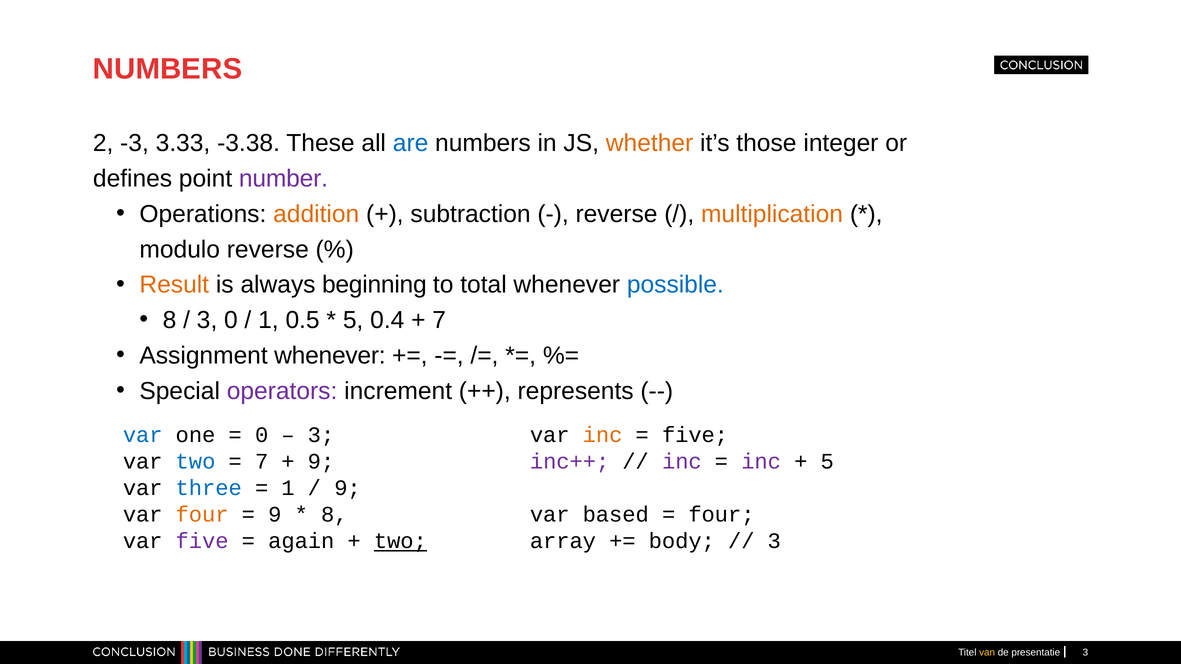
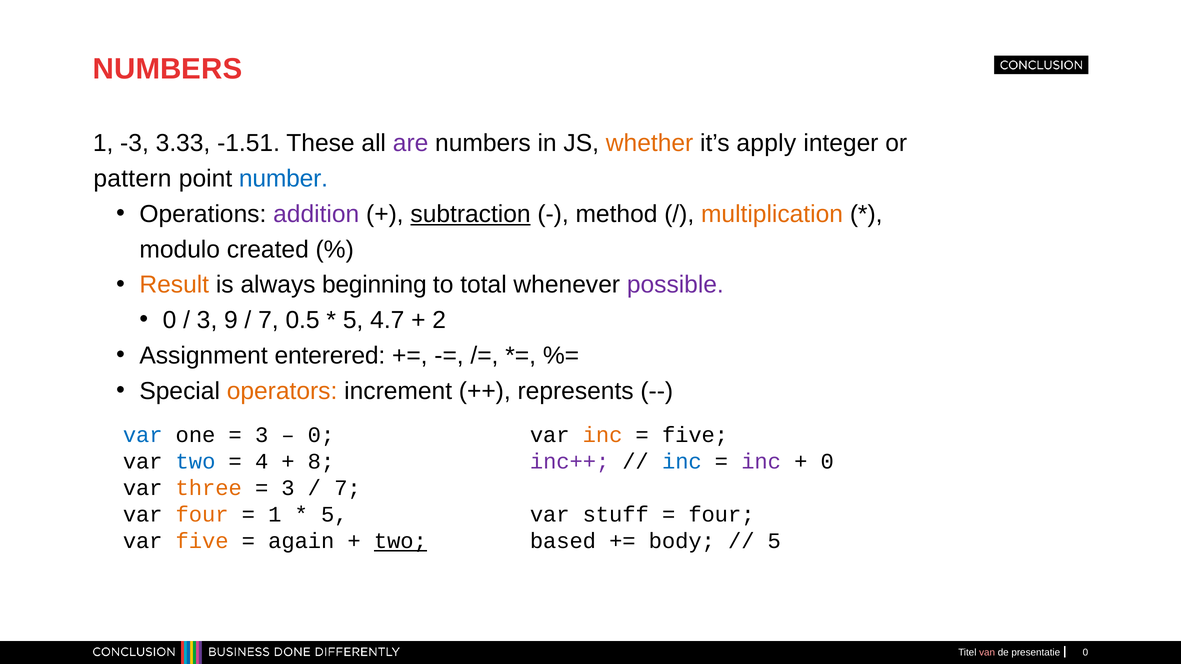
2 at (103, 143): 2 -> 1
-3.38: -3.38 -> -1.51
are colour: blue -> purple
those: those -> apply
defines: defines -> pattern
number colour: purple -> blue
addition colour: orange -> purple
subtraction underline: none -> present
reverse at (617, 214): reverse -> method
modulo reverse: reverse -> created
possible colour: blue -> purple
8 at (170, 320): 8 -> 0
3 0: 0 -> 9
1 at (268, 320): 1 -> 7
0.4: 0.4 -> 4.7
7 at (439, 320): 7 -> 2
Assignment whenever: whenever -> enterered
operators colour: purple -> orange
0 at (262, 435): 0 -> 3
3 at (321, 435): 3 -> 0
7 at (262, 462): 7 -> 4
9 at (321, 462): 9 -> 8
inc at (682, 462) colour: purple -> blue
5 at (827, 462): 5 -> 0
three colour: blue -> orange
1 at (288, 488): 1 -> 3
9 at (347, 488): 9 -> 7
9 at (275, 515): 9 -> 1
8 at (334, 515): 8 -> 5
based: based -> stuff
five at (202, 541) colour: purple -> orange
array: array -> based
3 at (774, 541): 3 -> 5
van colour: yellow -> pink
presentatie 3: 3 -> 0
